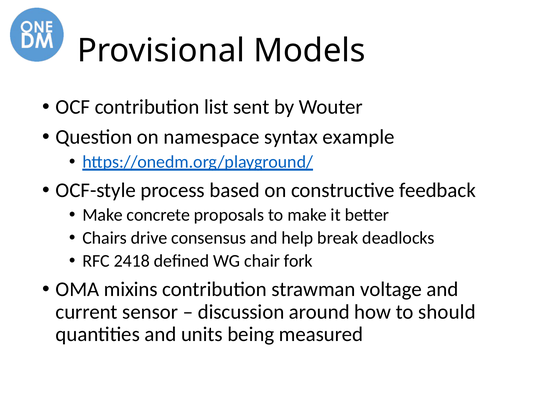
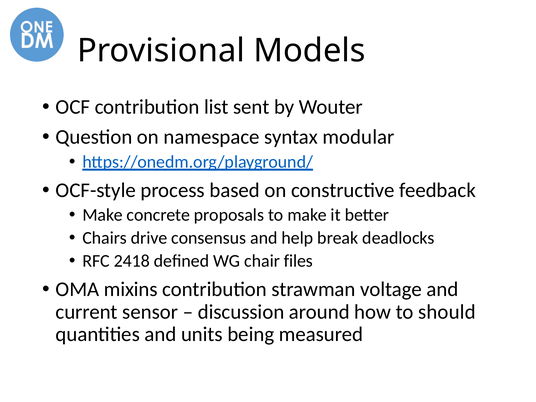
example: example -> modular
fork: fork -> files
